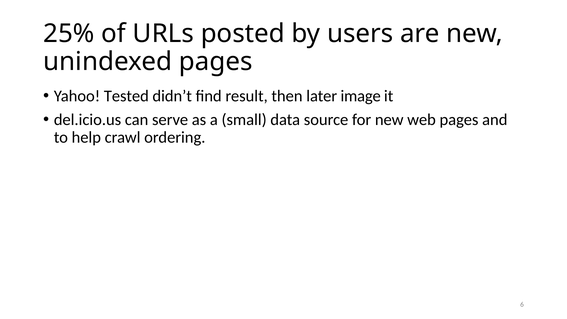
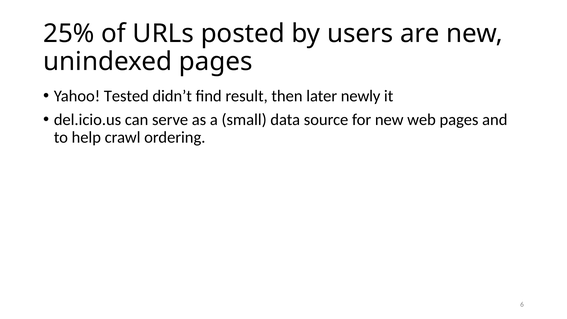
image: image -> newly
